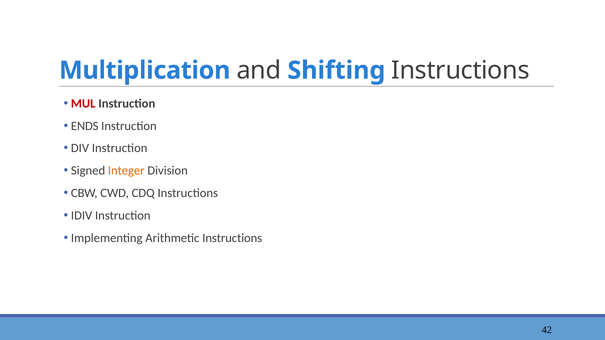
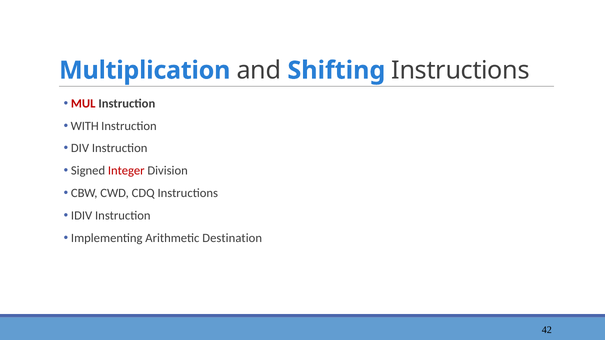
ENDS: ENDS -> WITH
Integer colour: orange -> red
Arithmetic Instructions: Instructions -> Destination
